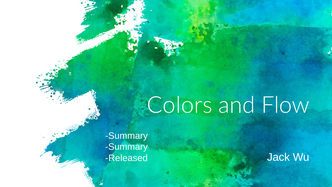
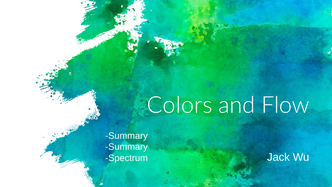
Released: Released -> Spectrum
